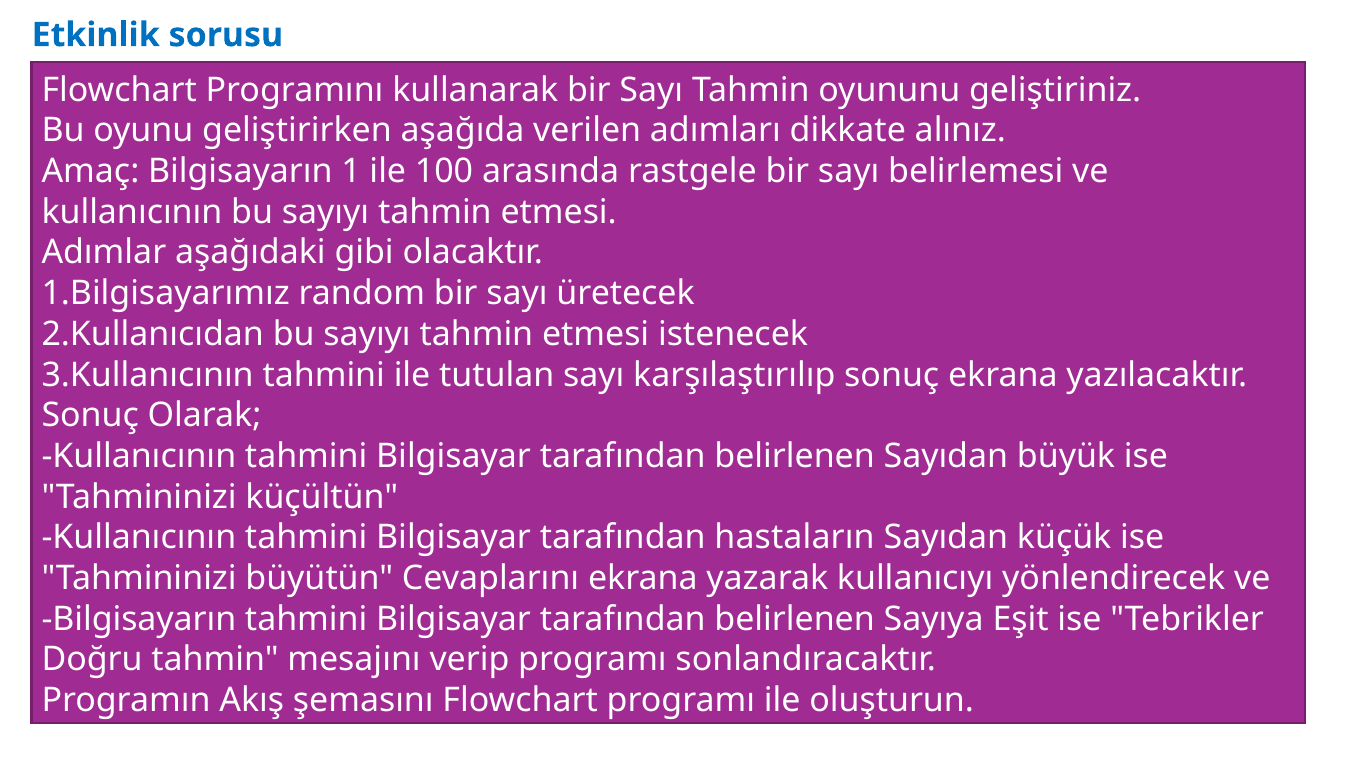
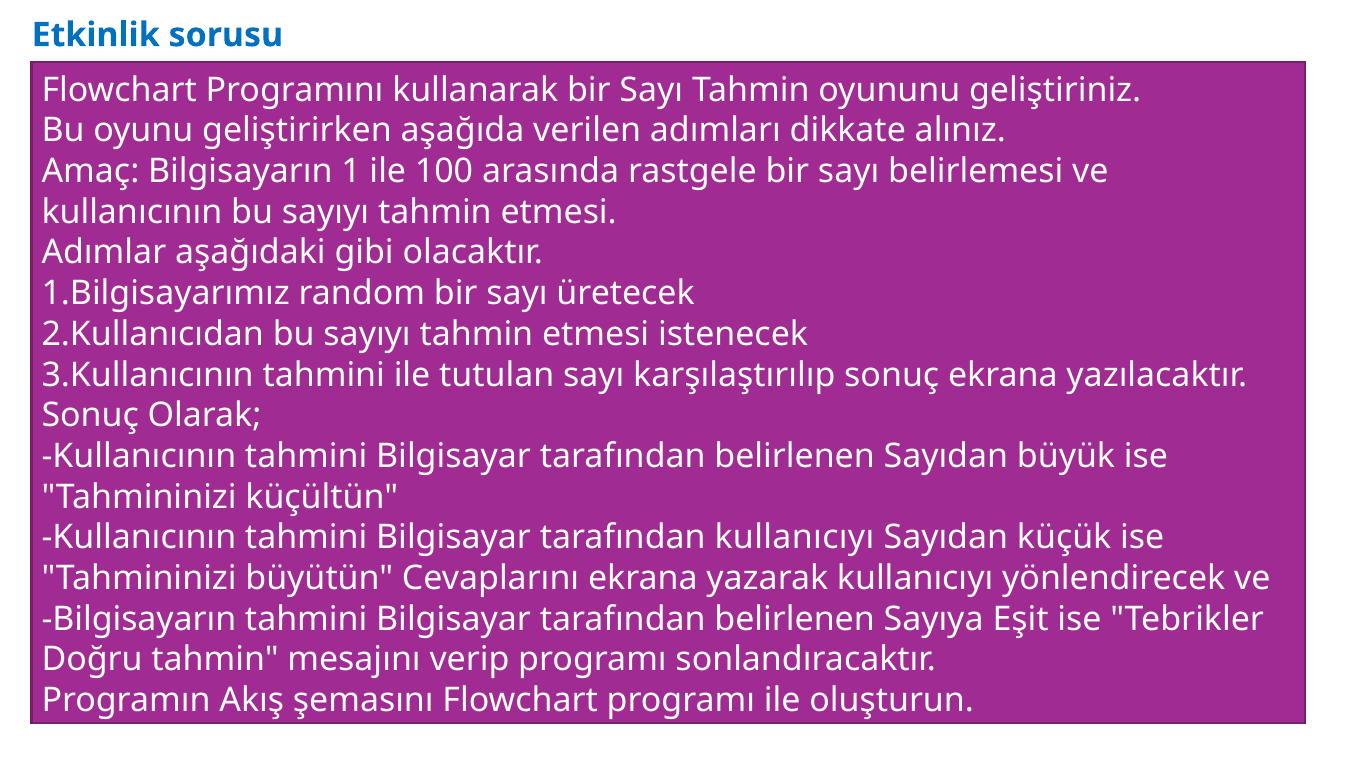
tarafından hastaların: hastaların -> kullanıcıyı
